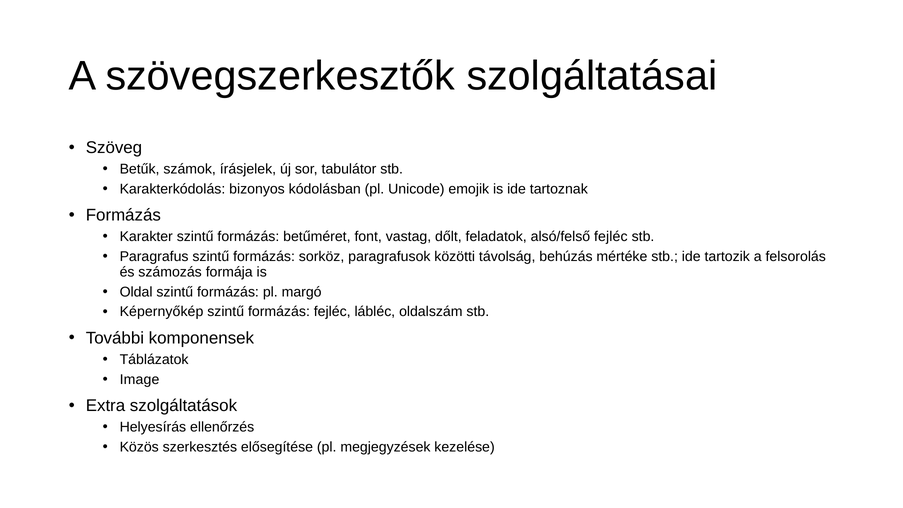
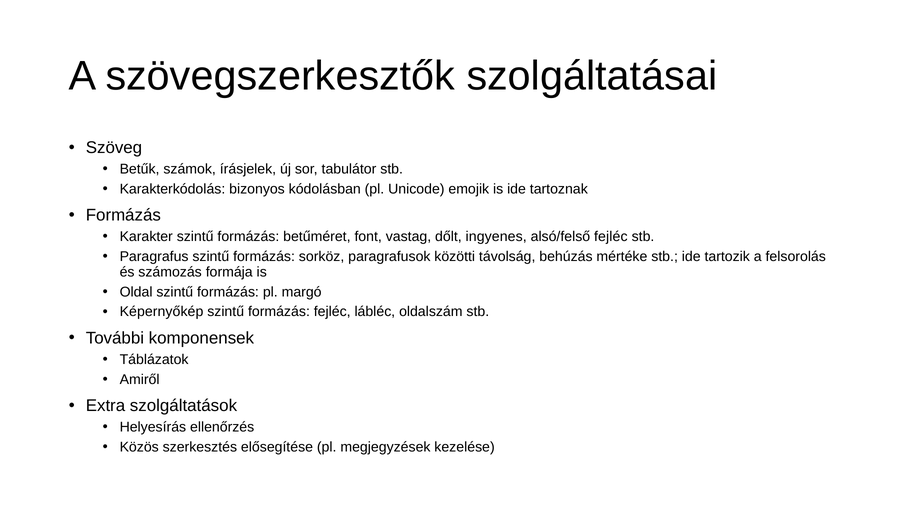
feladatok: feladatok -> ingyenes
Image: Image -> Amiről
